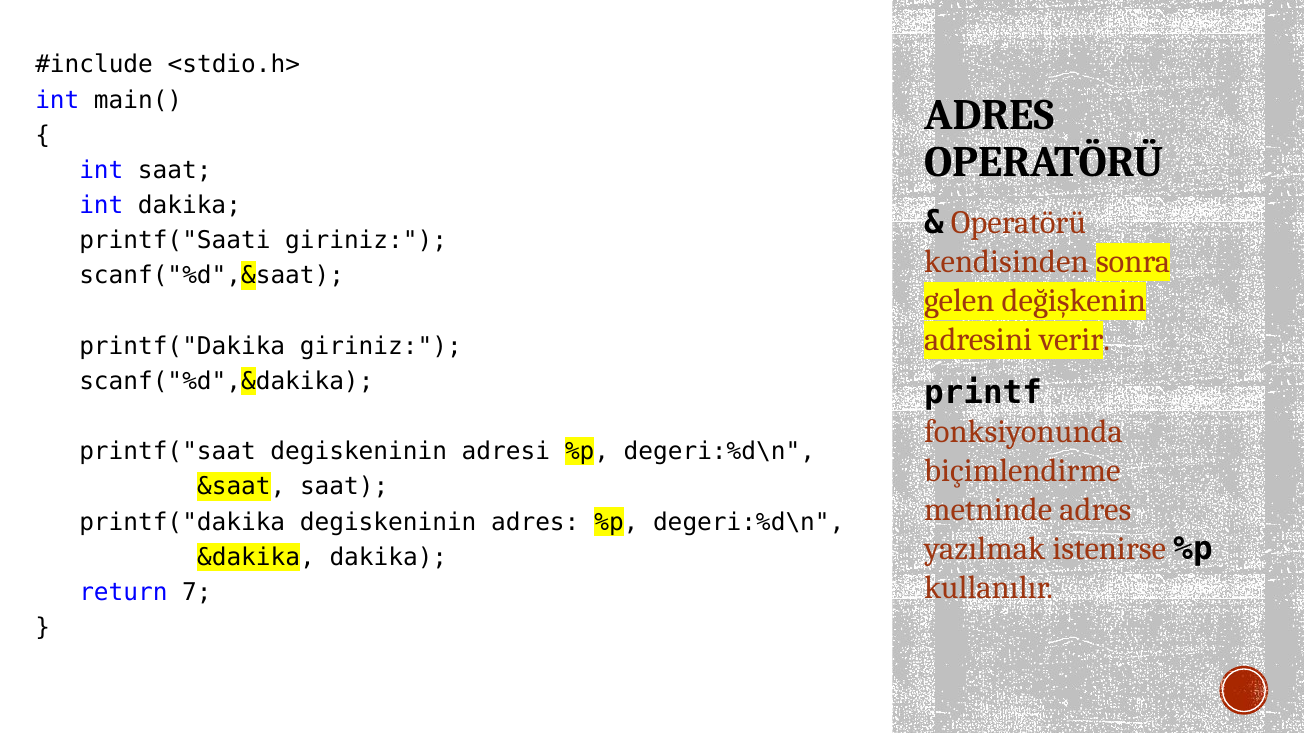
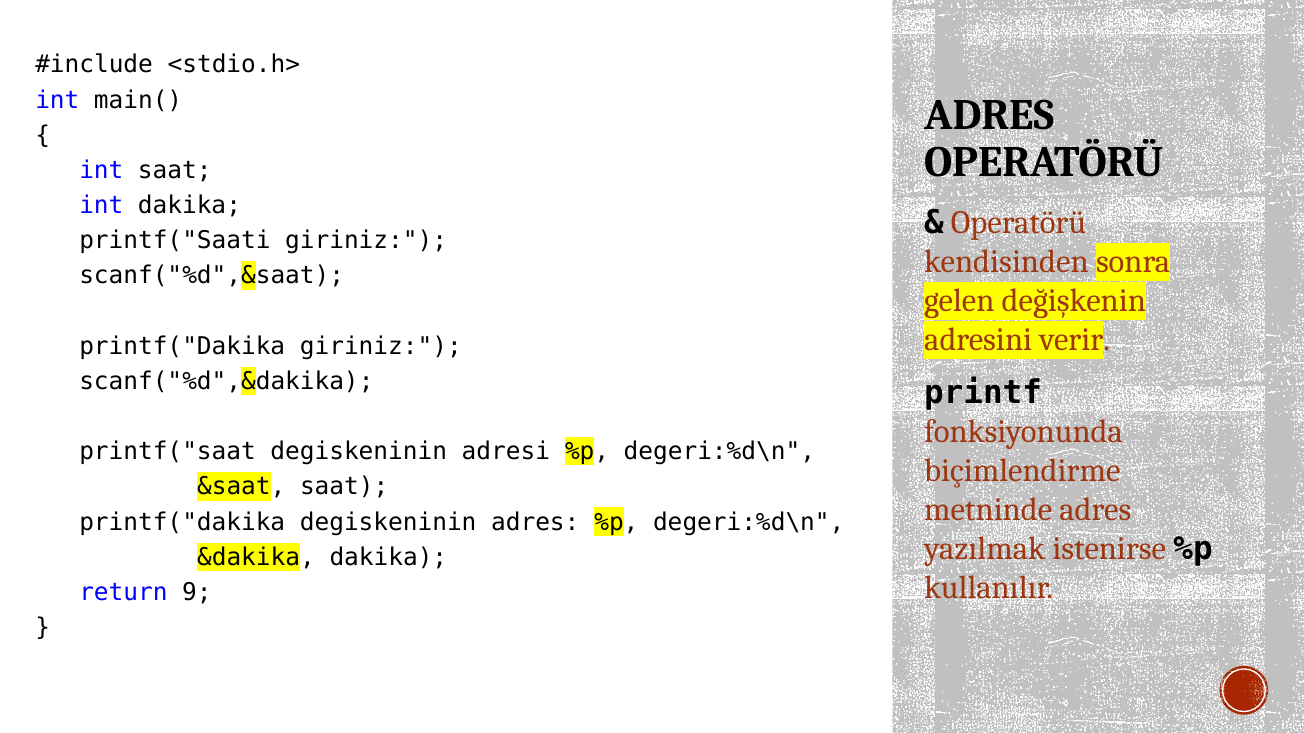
7: 7 -> 9
